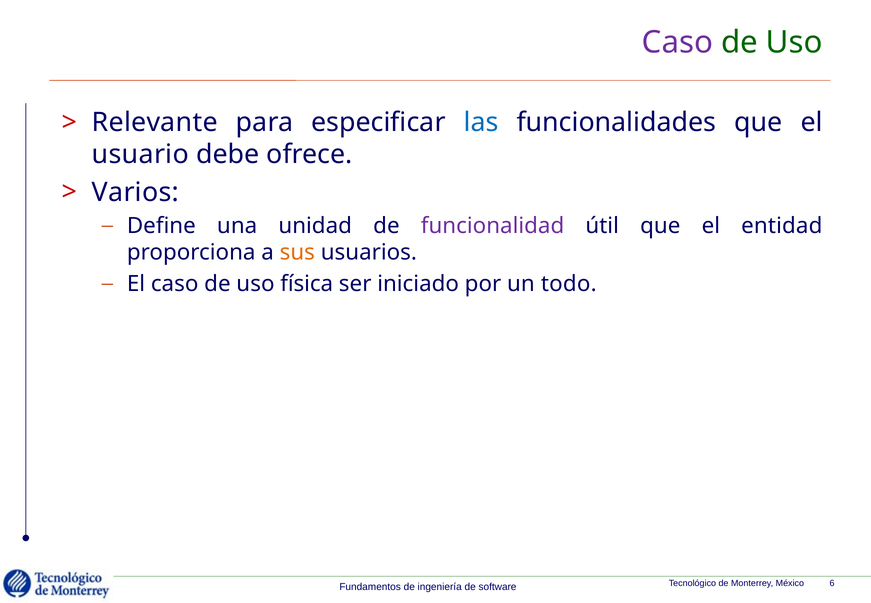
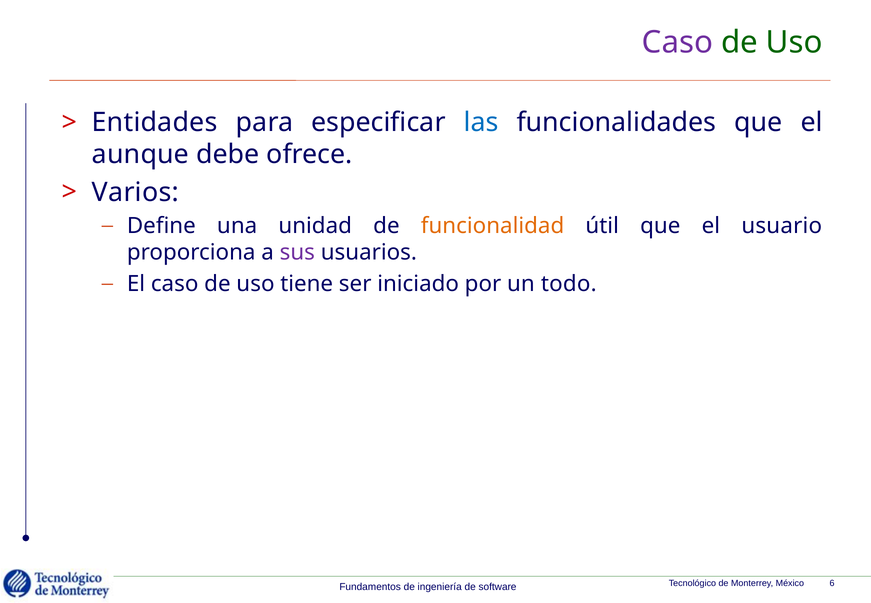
Relevante: Relevante -> Entidades
usuario: usuario -> aunque
funcionalidad colour: purple -> orange
entidad: entidad -> usuario
sus colour: orange -> purple
física: física -> tiene
